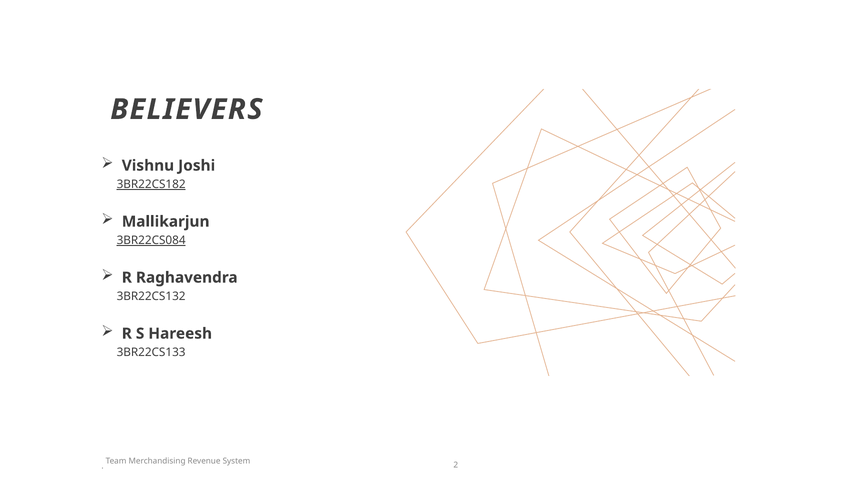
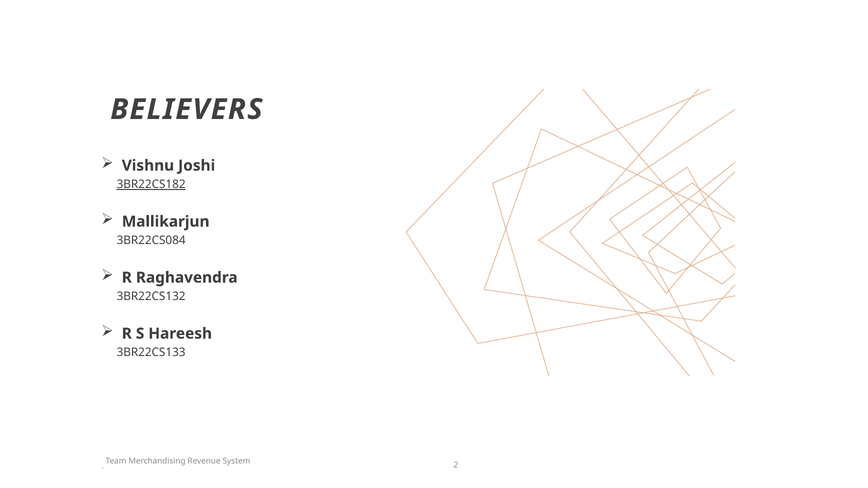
3BR22CS084 underline: present -> none
